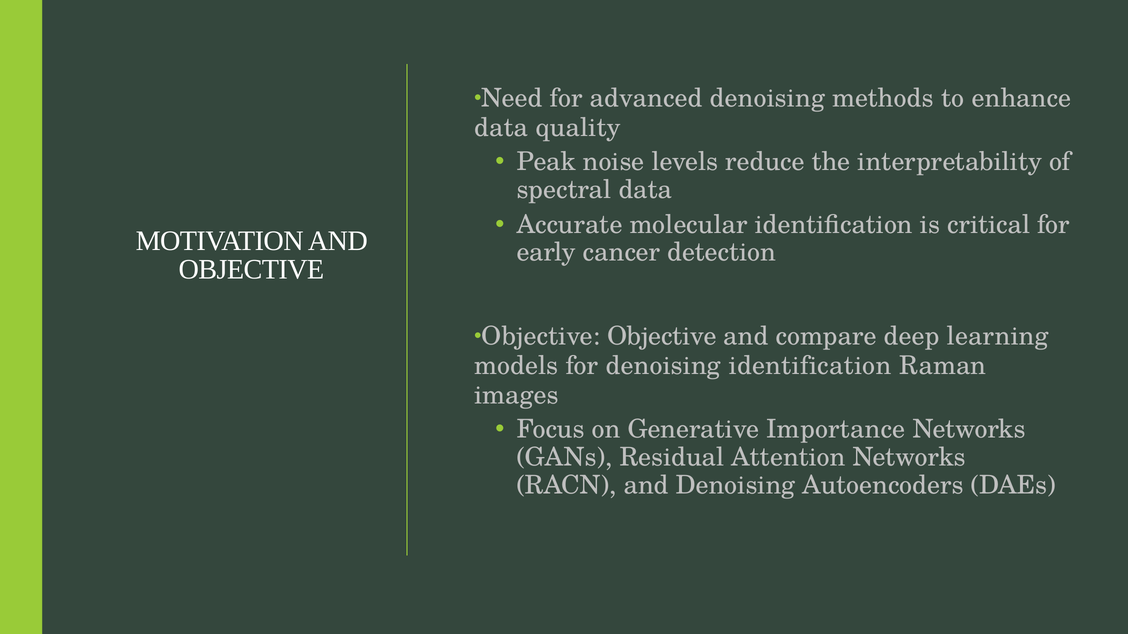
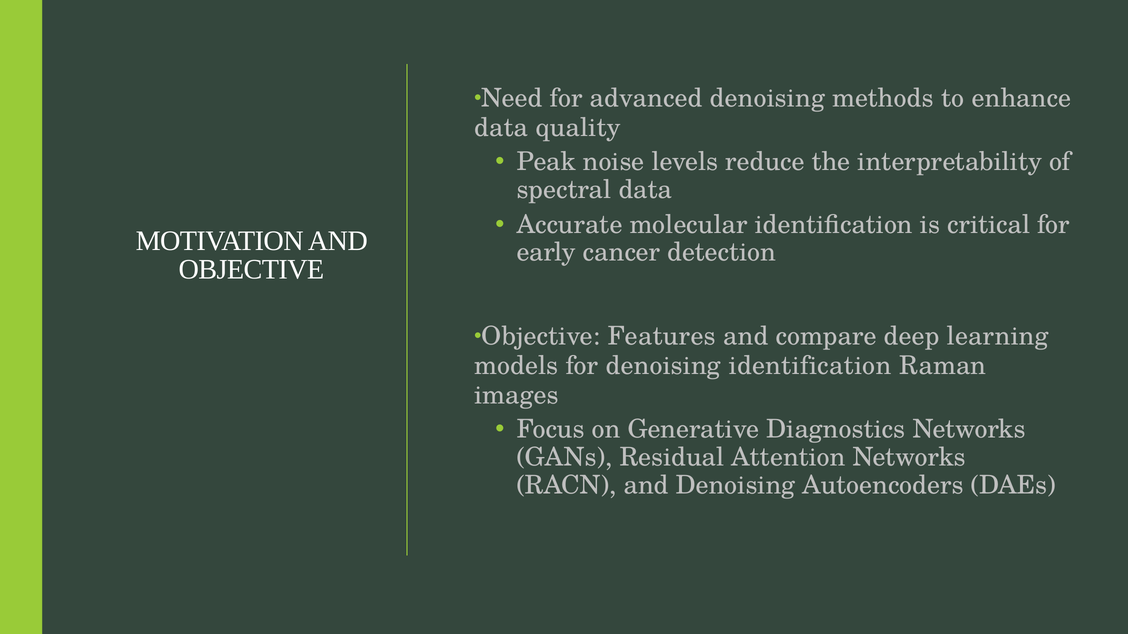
Objective Objective: Objective -> Features
Importance: Importance -> Diagnostics
